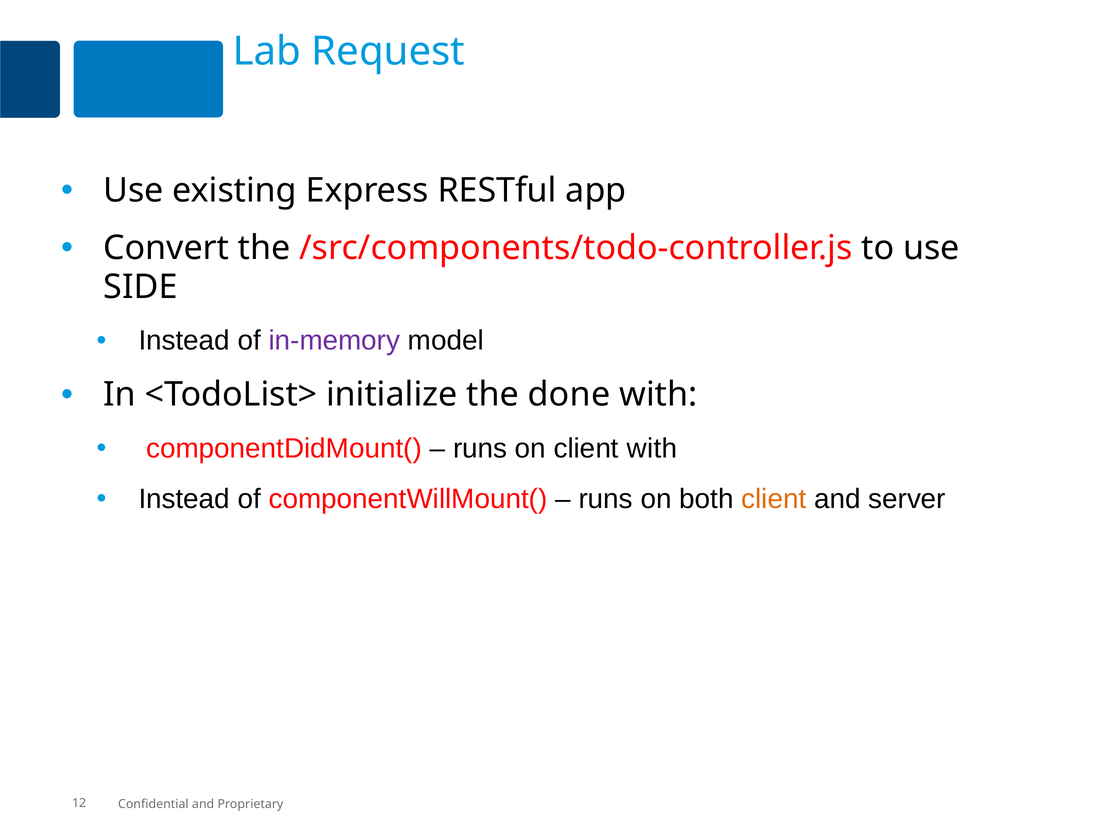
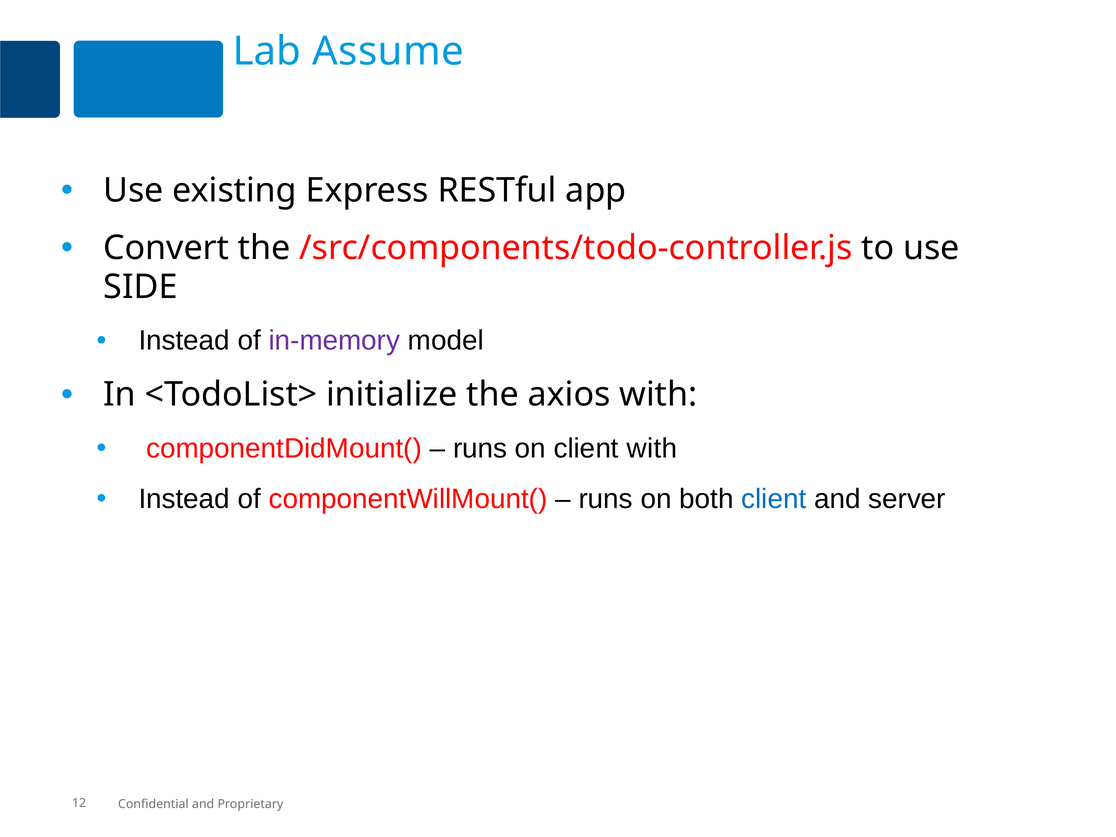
Request: Request -> Assume
done: done -> axios
client at (774, 499) colour: orange -> blue
